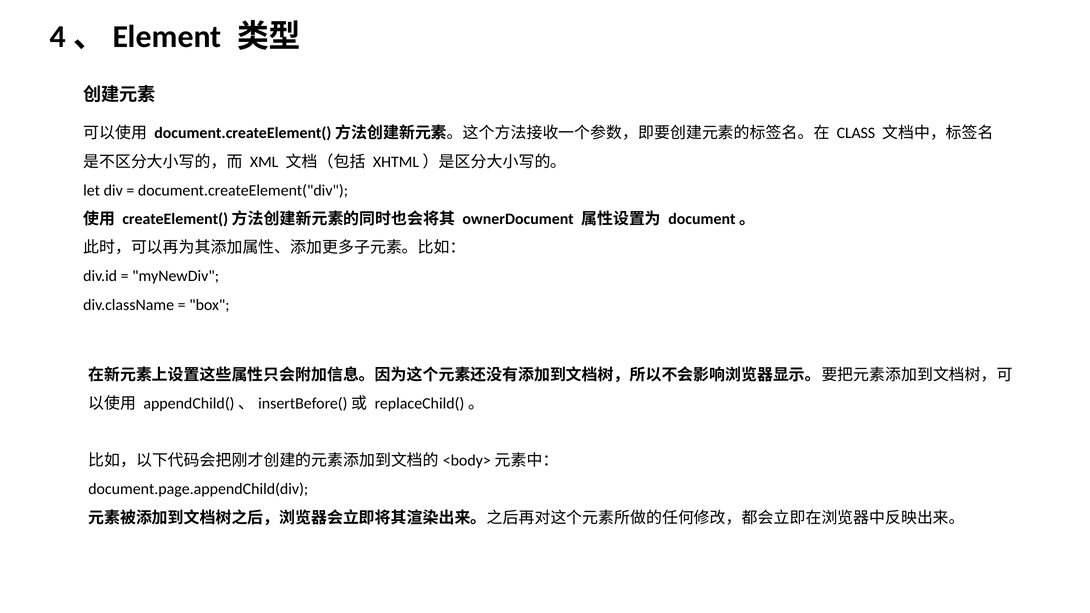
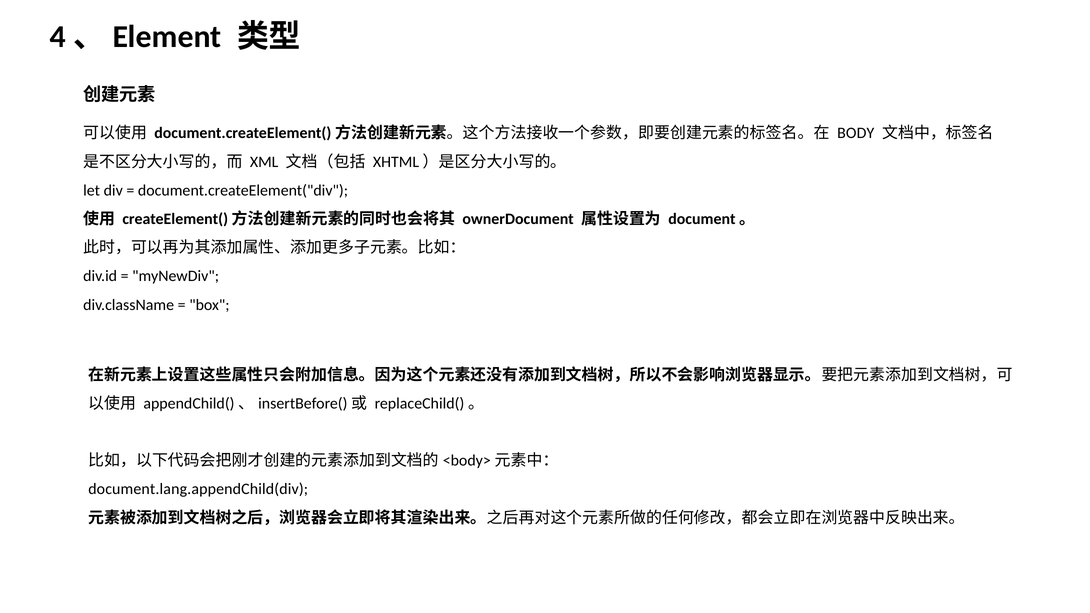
CLASS: CLASS -> BODY
document.page.appendChild(div: document.page.appendChild(div -> document.lang.appendChild(div
